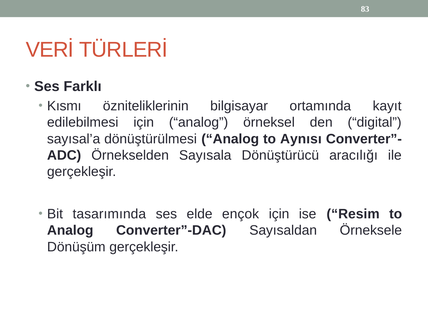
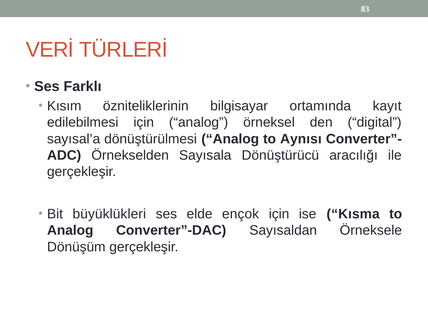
Kısmı: Kısmı -> Kısım
tasarımında: tasarımında -> büyüklükleri
Resim: Resim -> Kısma
